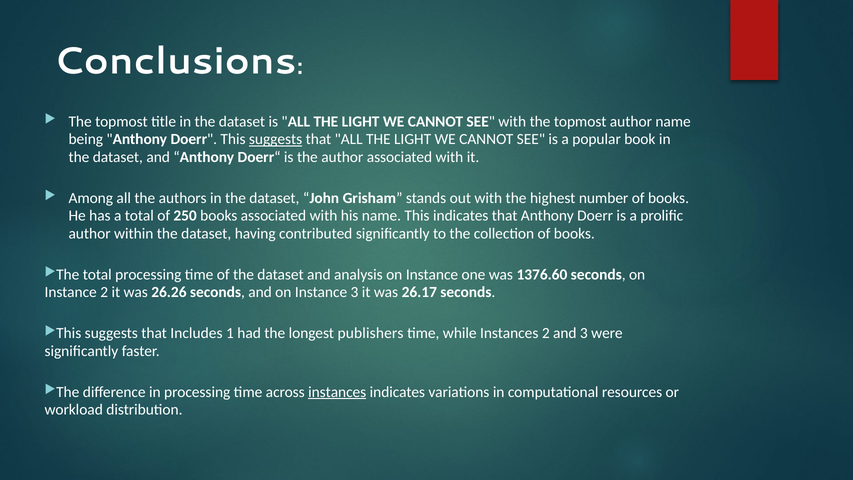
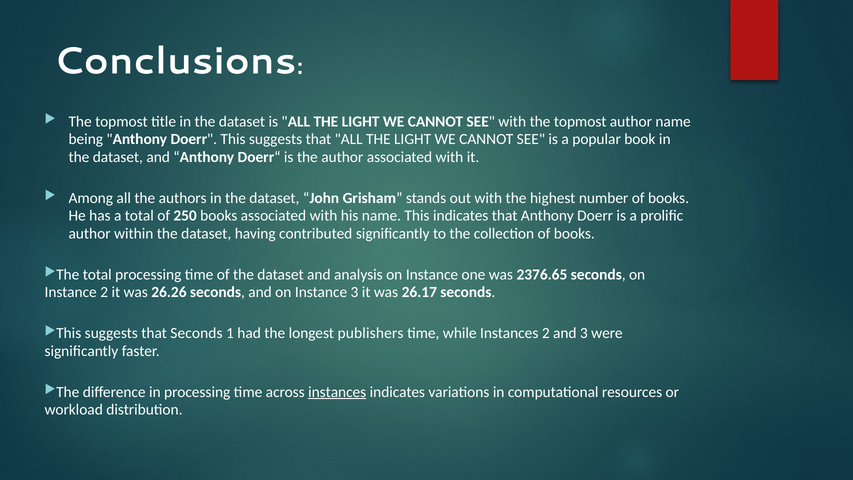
suggests at (276, 139) underline: present -> none
1376.60: 1376.60 -> 2376.65
that Includes: Includes -> Seconds
